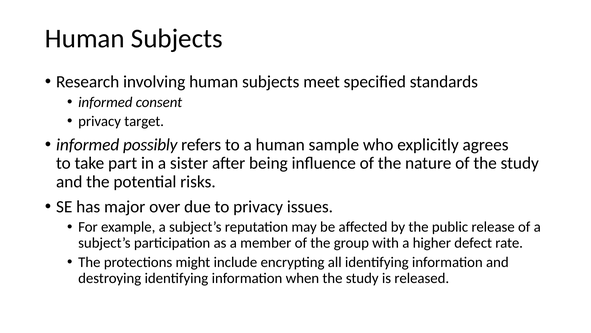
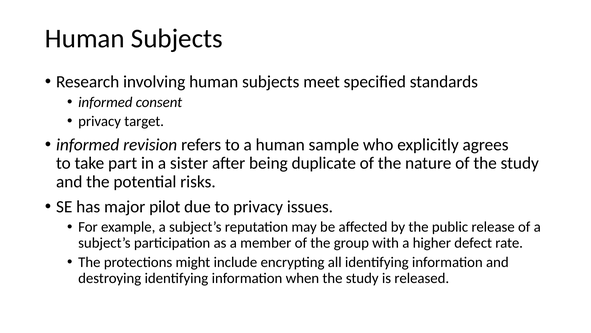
possibly: possibly -> revision
inﬂuence: inﬂuence -> duplicate
over: over -> pilot
